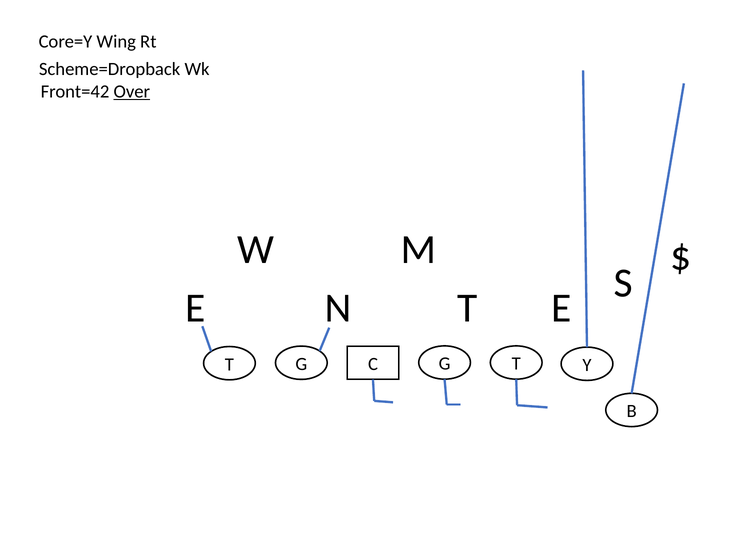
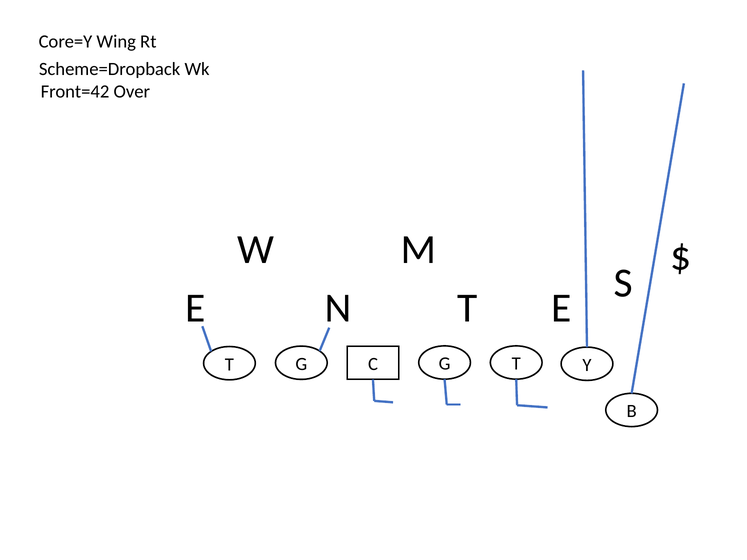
Over underline: present -> none
